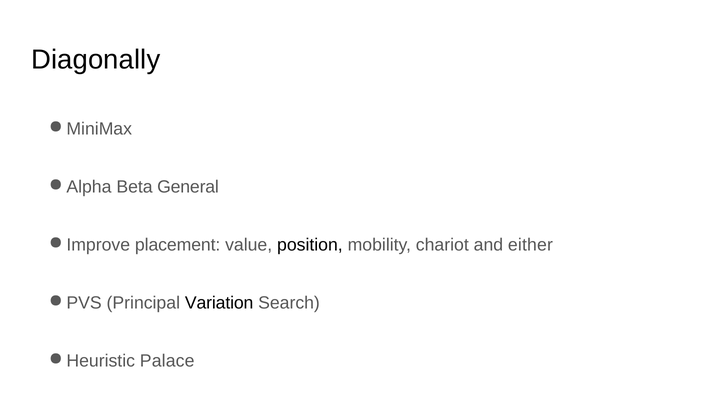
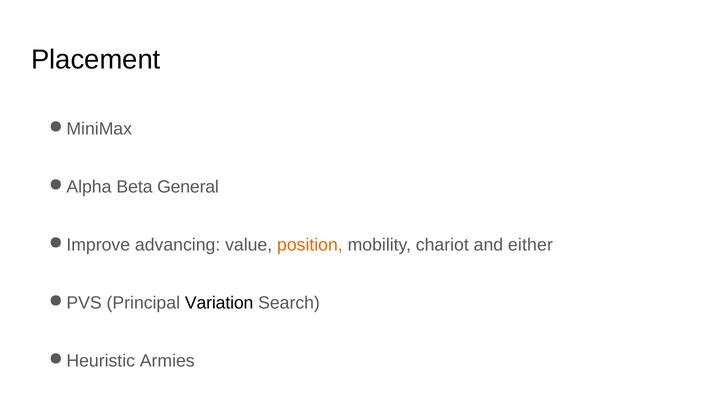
Diagonally: Diagonally -> Placement
placement: placement -> advancing
position colour: black -> orange
Palace: Palace -> Armies
